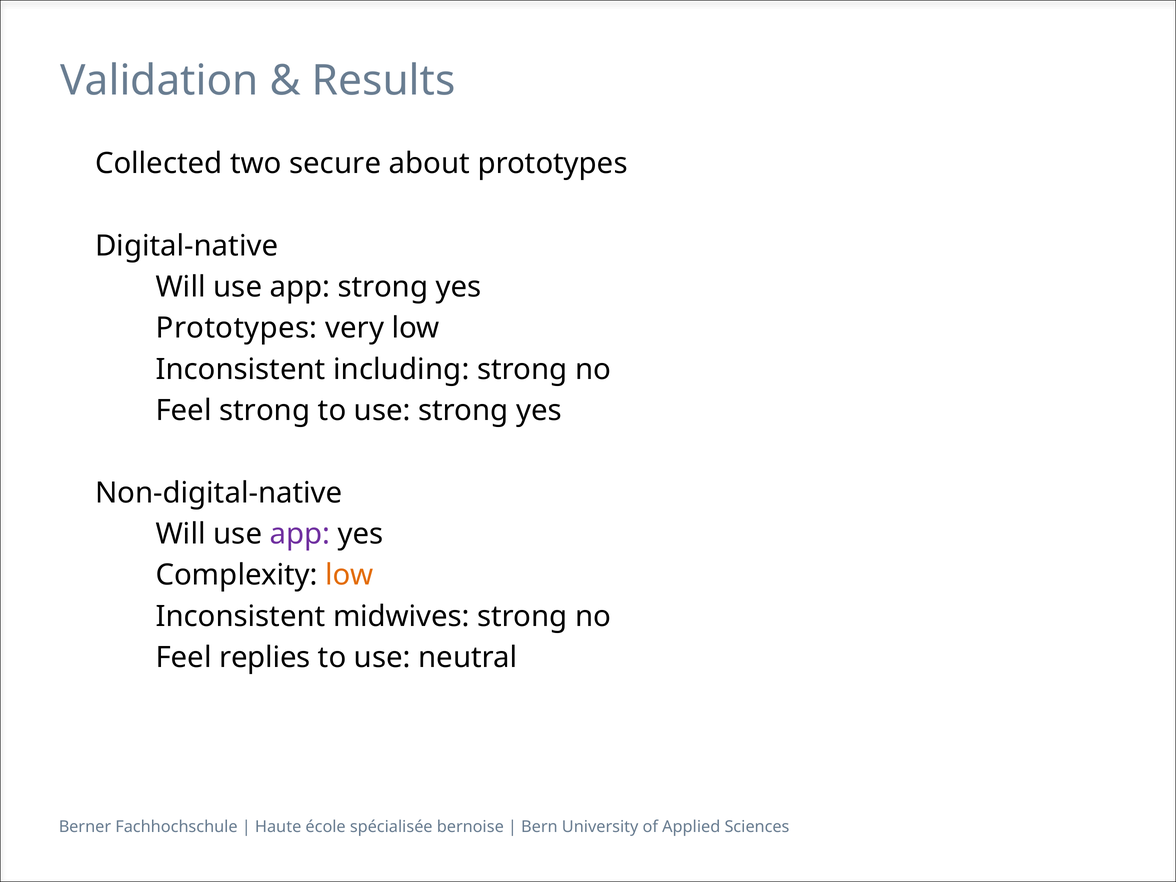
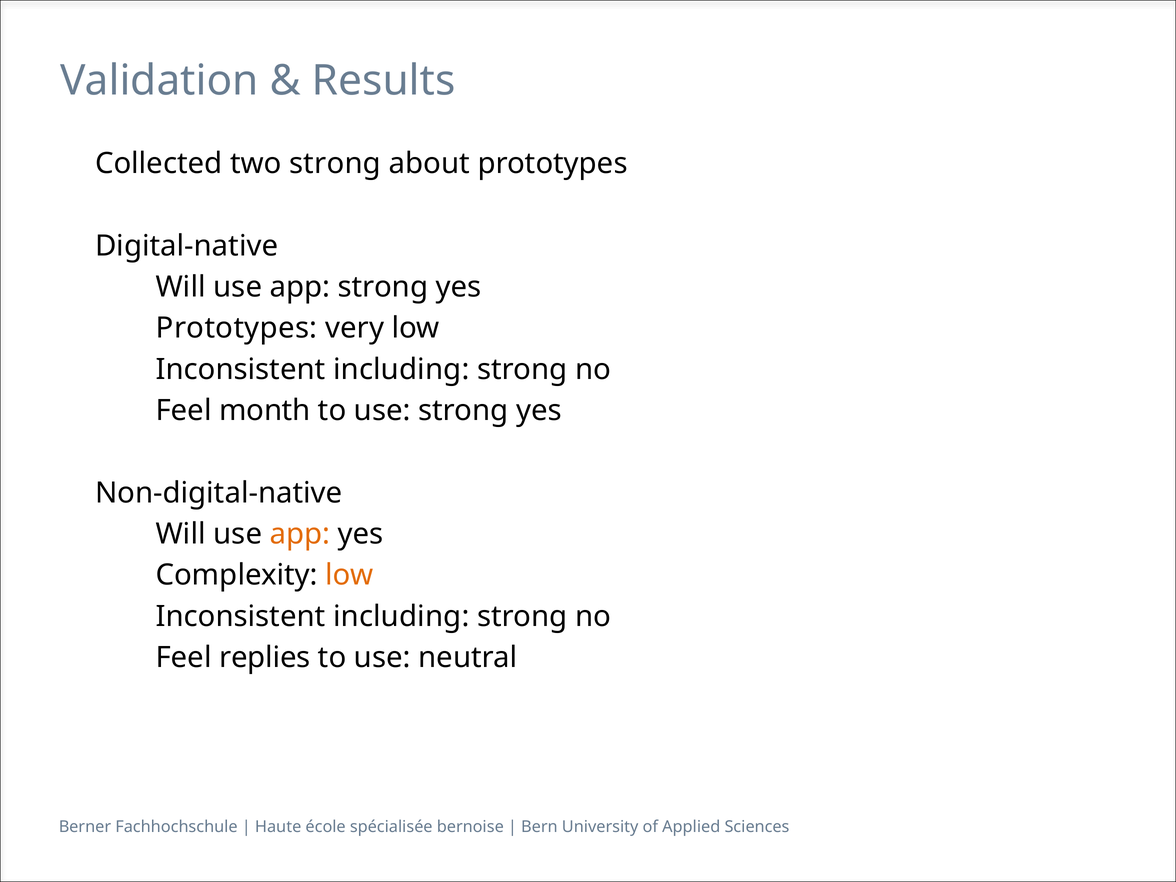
two secure: secure -> strong
Feel strong: strong -> month
app at (300, 534) colour: purple -> orange
midwives at (401, 616): midwives -> including
